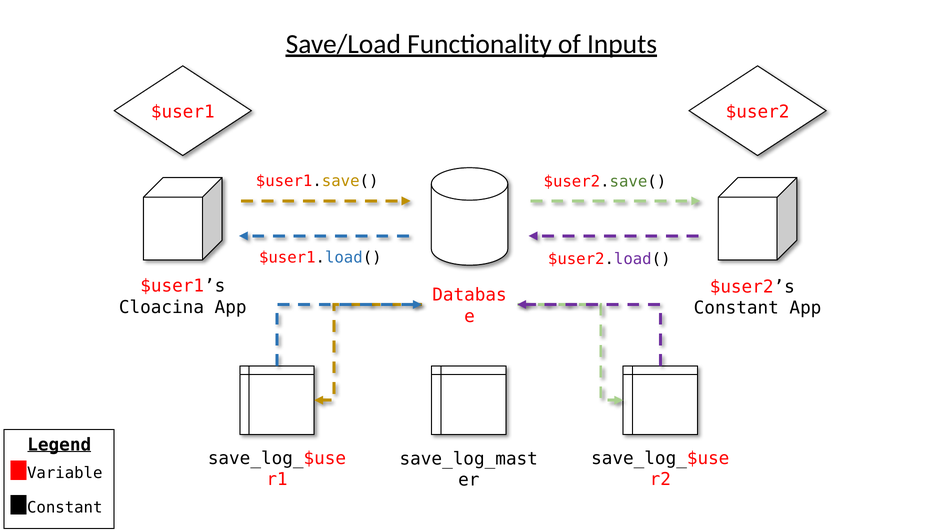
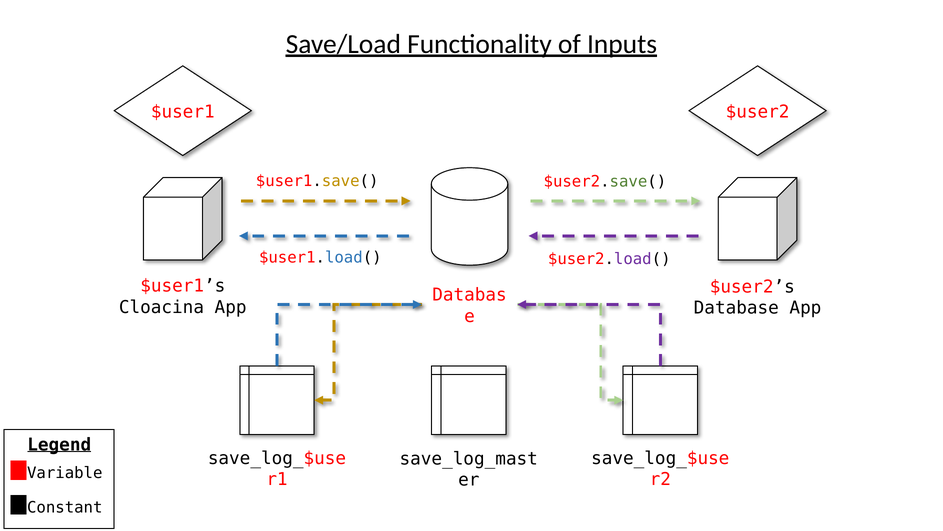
Constant at (736, 308): Constant -> Database
